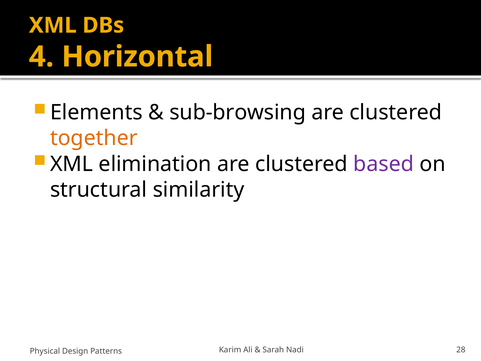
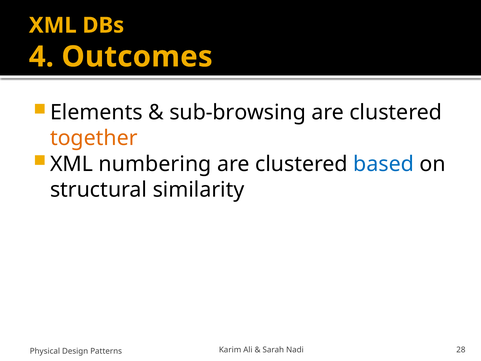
Horizontal: Horizontal -> Outcomes
elimination: elimination -> numbering
based colour: purple -> blue
